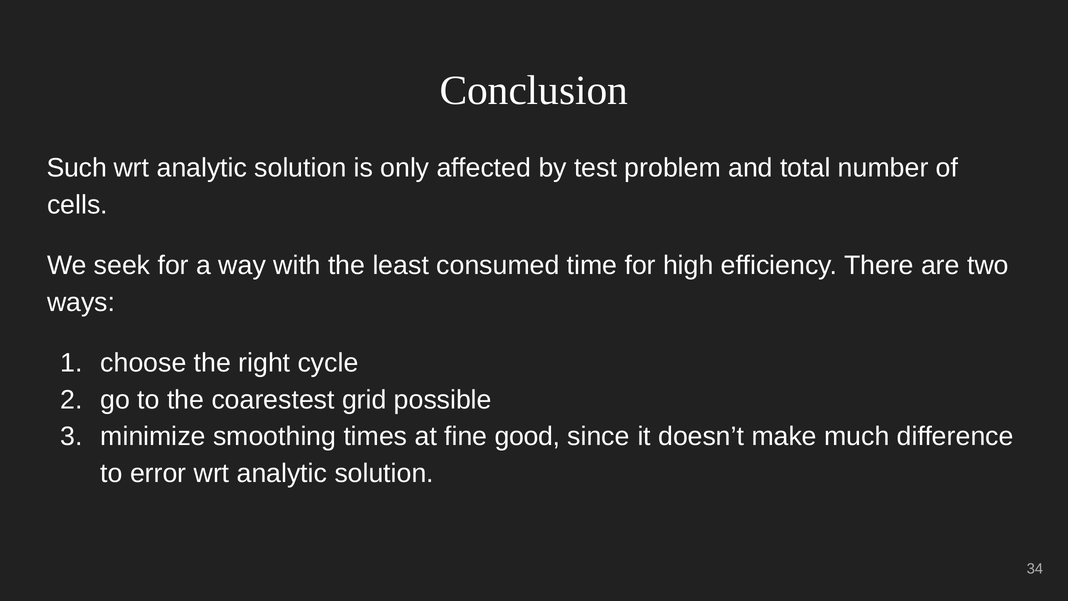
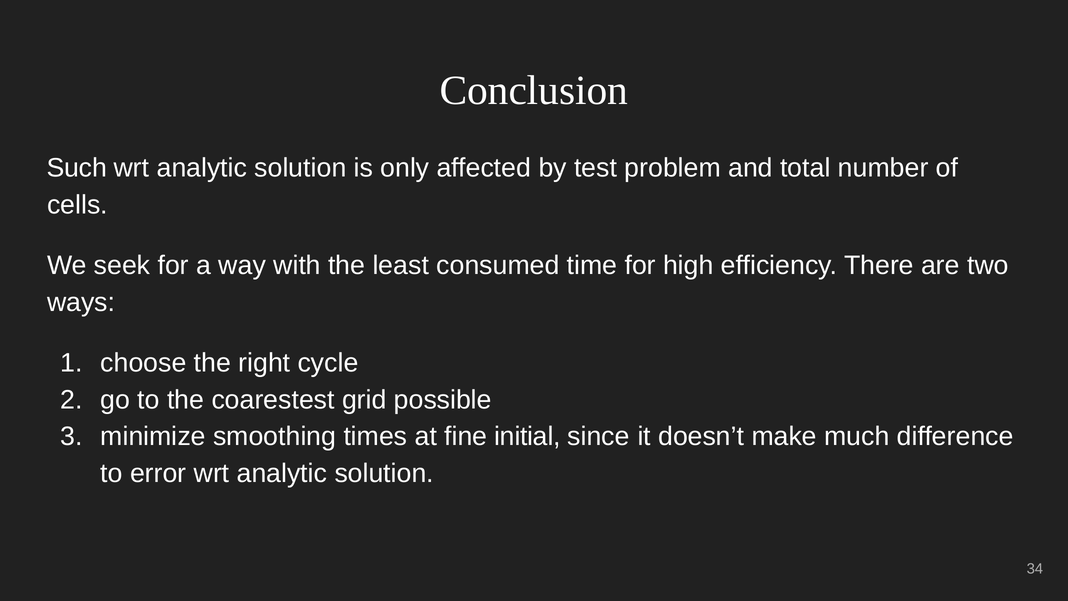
good: good -> initial
